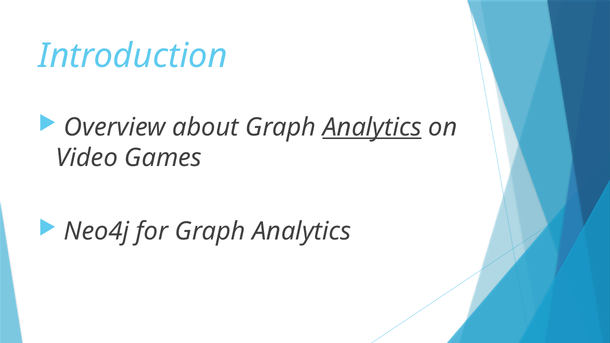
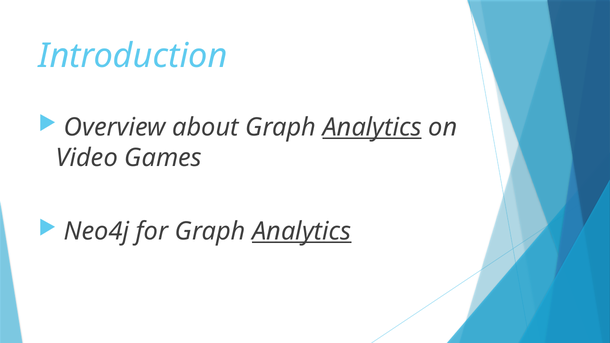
Analytics at (302, 232) underline: none -> present
